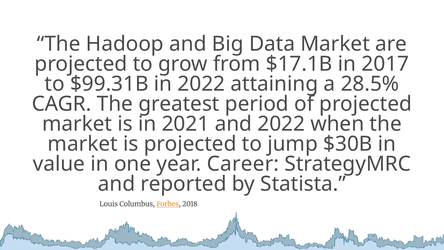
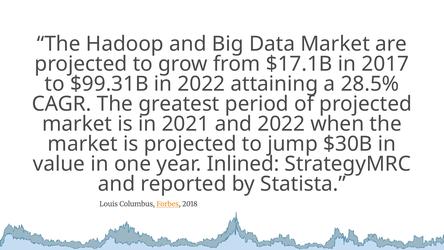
Career: Career -> Inlined
